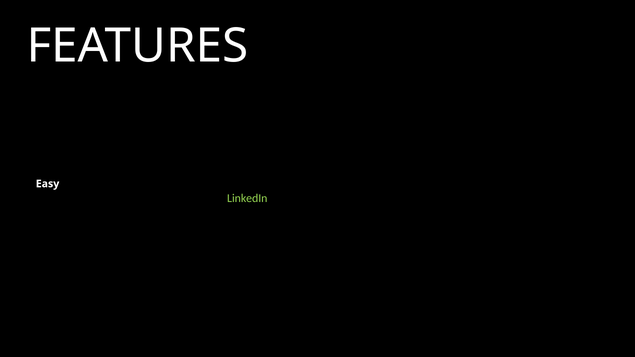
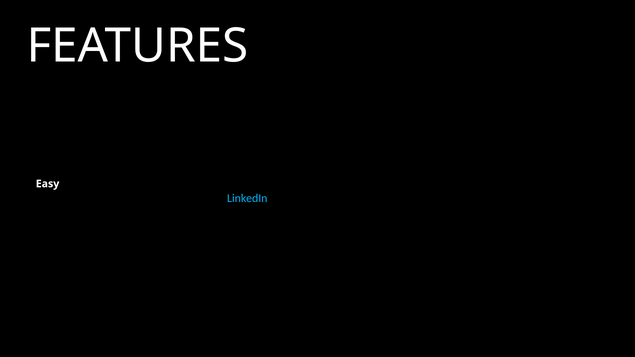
LinkedIn at (247, 199) colour: light green -> light blue
